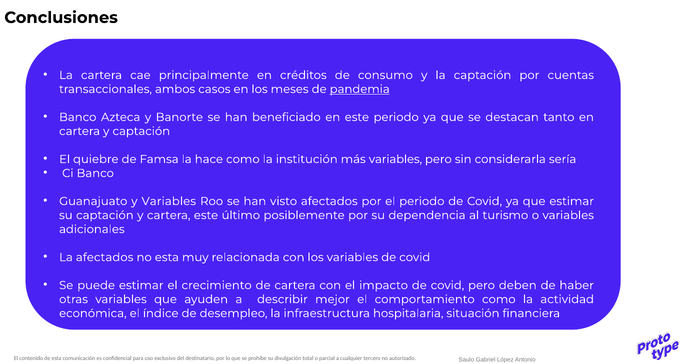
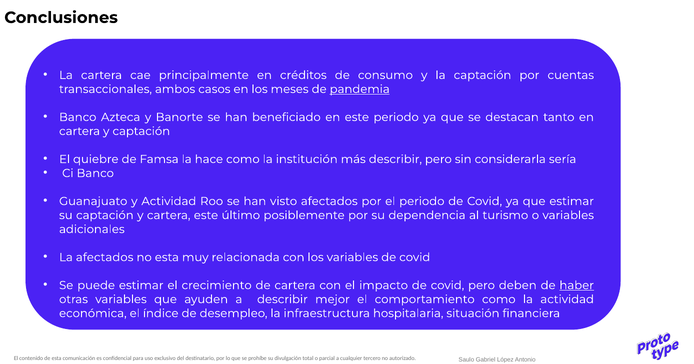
más variables: variables -> describir
y Variables: Variables -> Actividad
haber underline: none -> present
